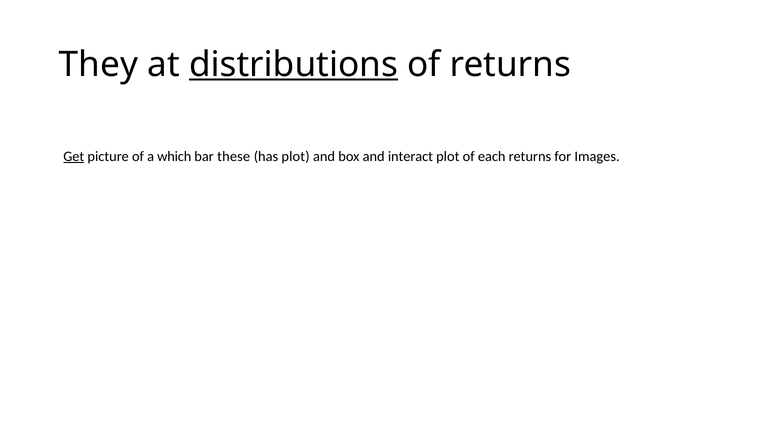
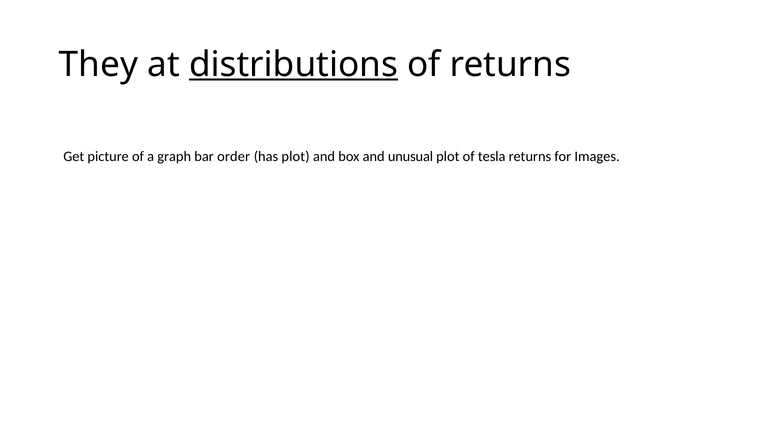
Get underline: present -> none
which: which -> graph
these: these -> order
interact: interact -> unusual
each: each -> tesla
